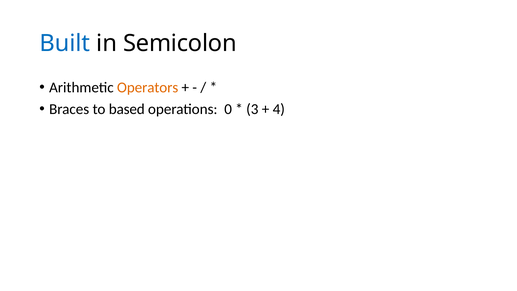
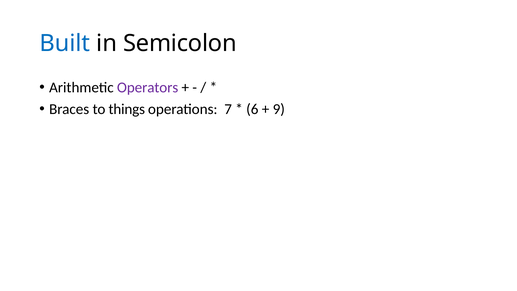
Operators colour: orange -> purple
based: based -> things
0: 0 -> 7
3: 3 -> 6
4: 4 -> 9
